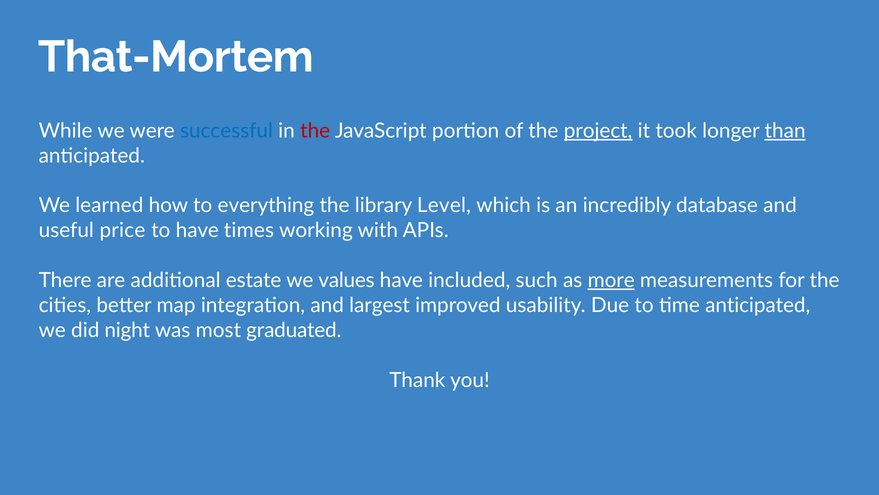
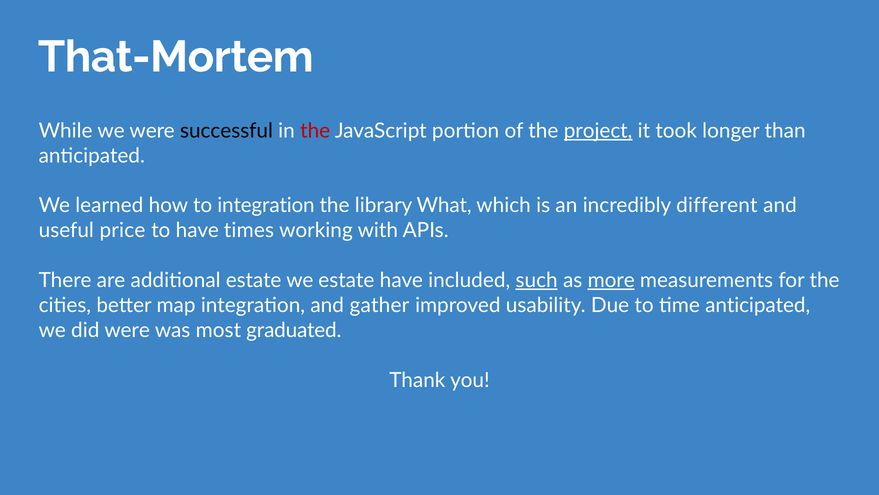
successful colour: blue -> black
than underline: present -> none
to everything: everything -> integration
Level: Level -> What
database: database -> different
we values: values -> estate
such underline: none -> present
largest: largest -> gather
did night: night -> were
